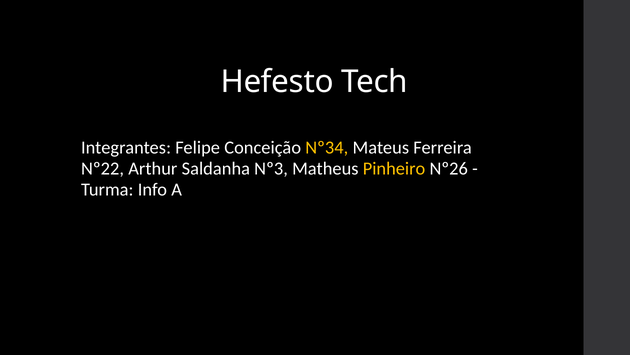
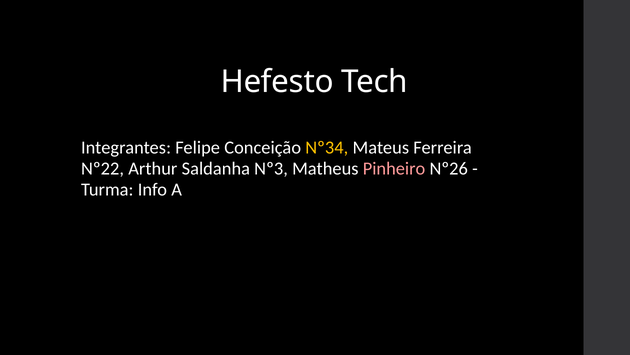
Pinheiro colour: yellow -> pink
